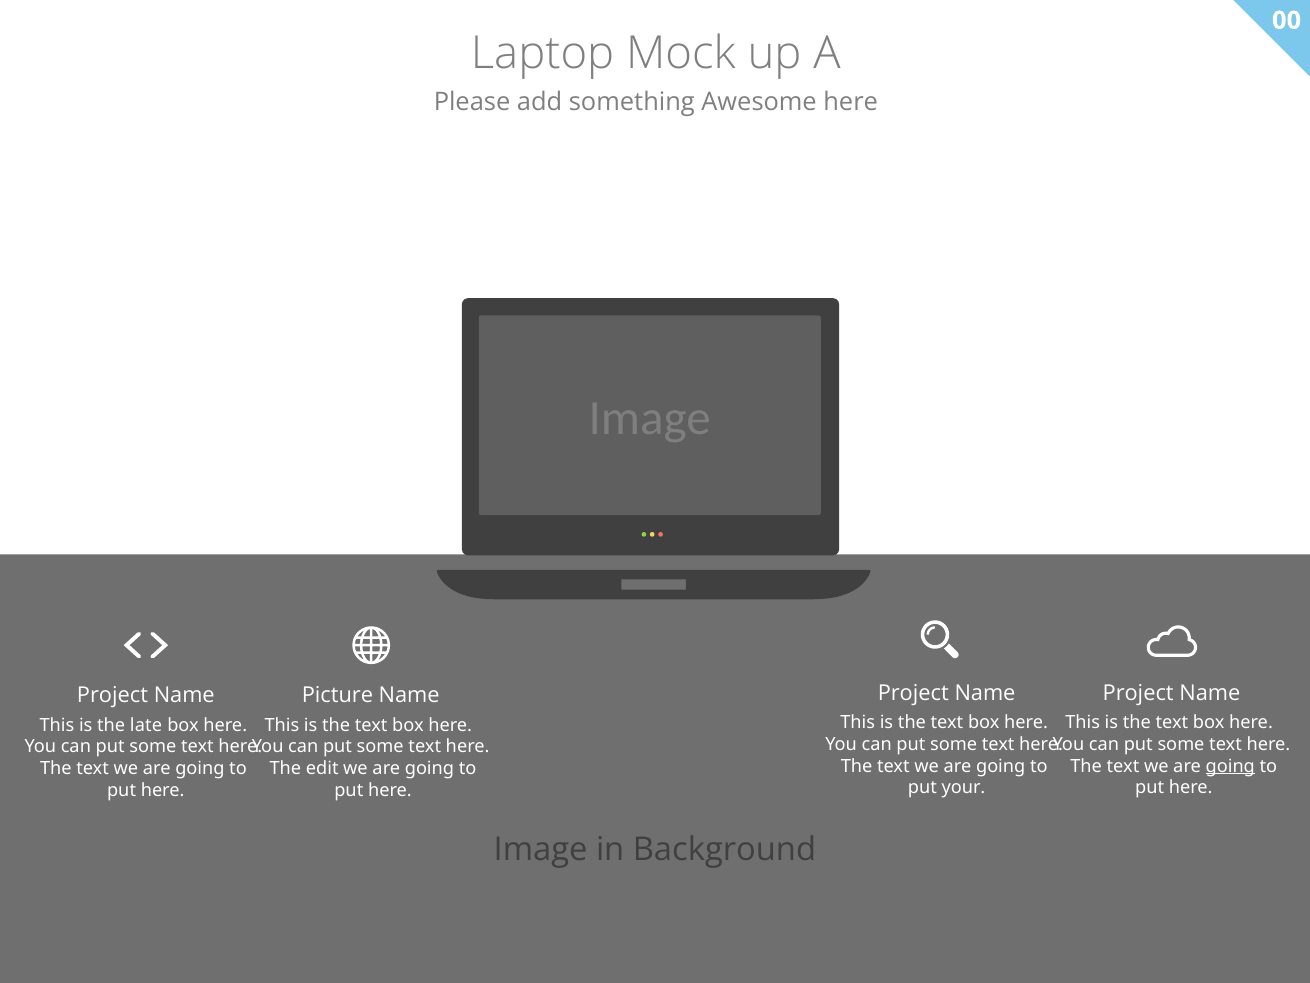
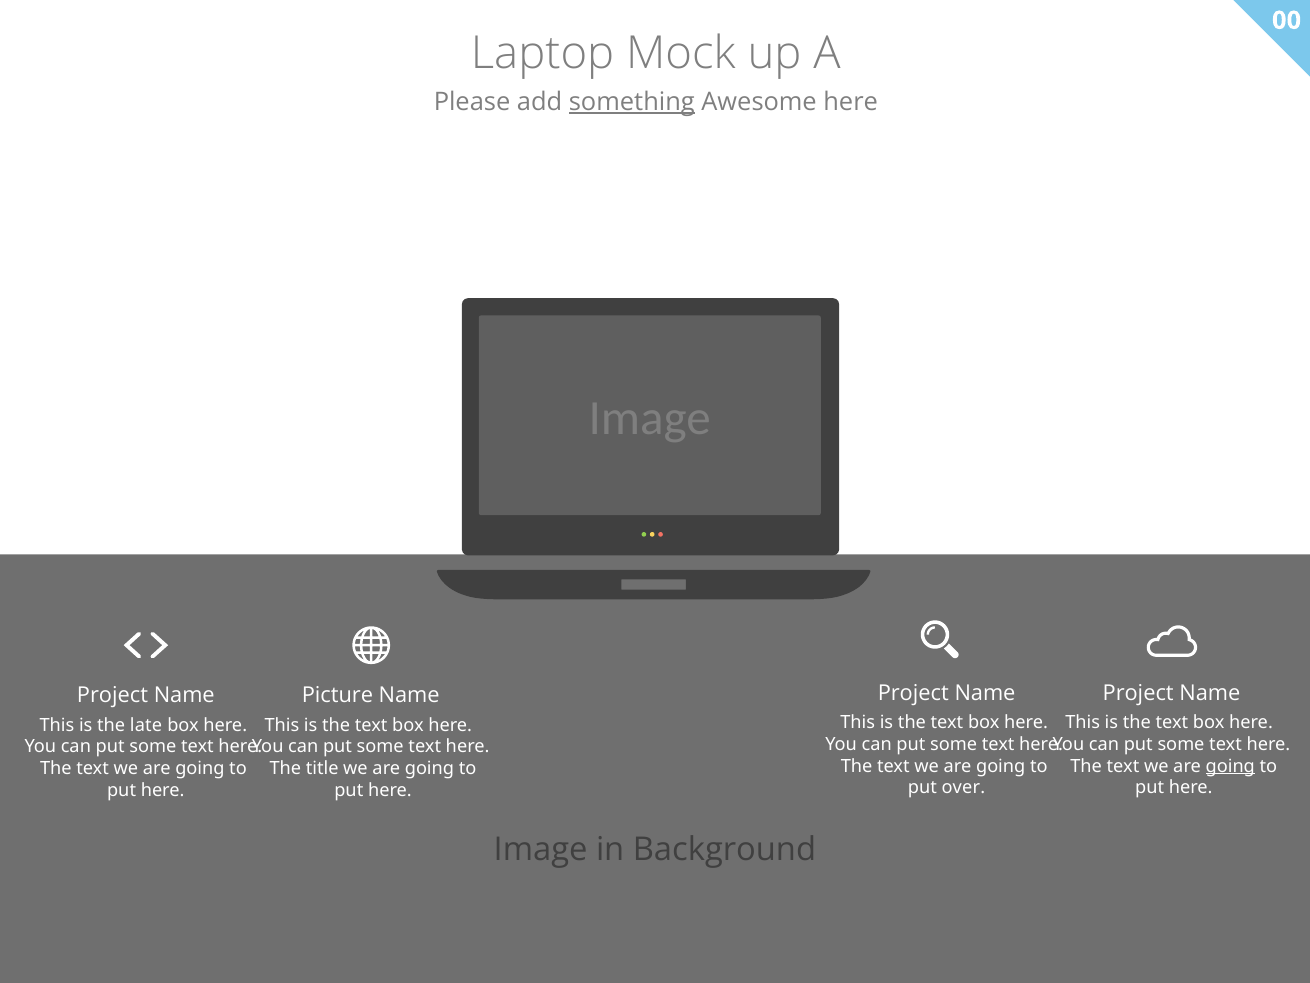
something underline: none -> present
edit: edit -> title
your: your -> over
